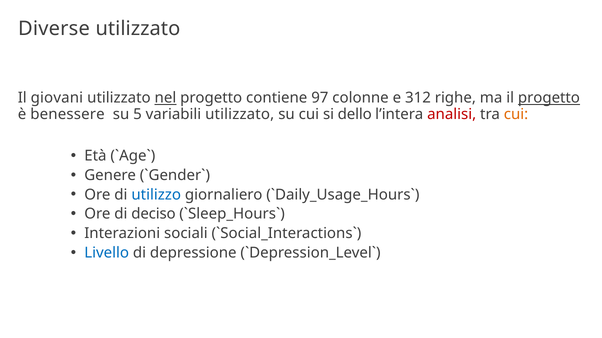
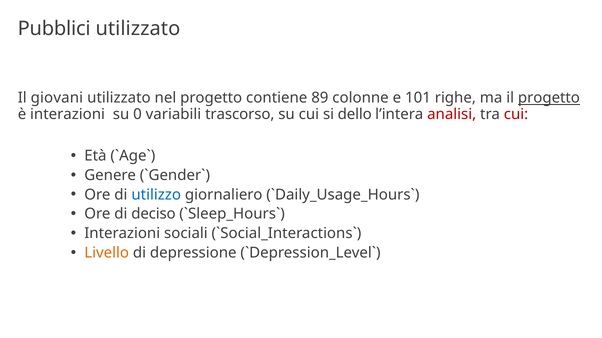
Diverse: Diverse -> Pubblici
nel underline: present -> none
97: 97 -> 89
312: 312 -> 101
è benessere: benessere -> interazioni
5: 5 -> 0
variabili utilizzato: utilizzato -> trascorso
cui at (516, 114) colour: orange -> red
Livello colour: blue -> orange
